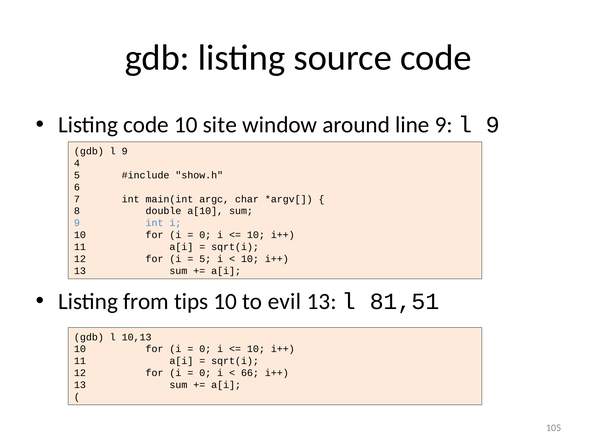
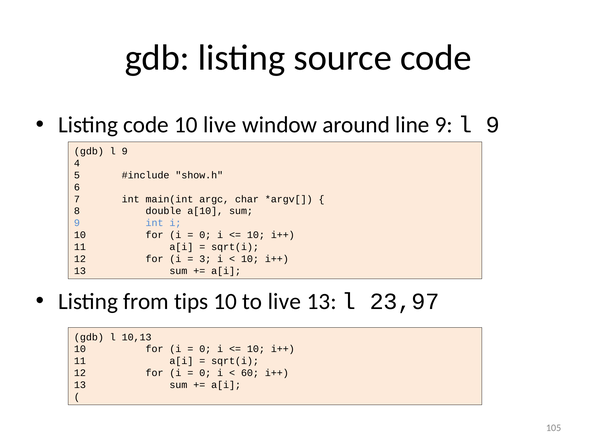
10 site: site -> live
5 at (205, 259): 5 -> 3
to evil: evil -> live
81,51: 81,51 -> 23,97
66: 66 -> 60
